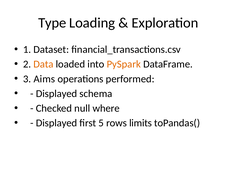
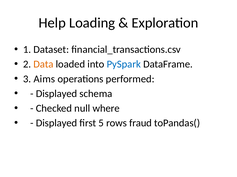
Type: Type -> Help
PySpark colour: orange -> blue
limits: limits -> fraud
